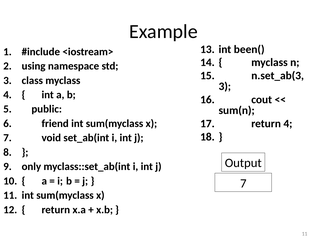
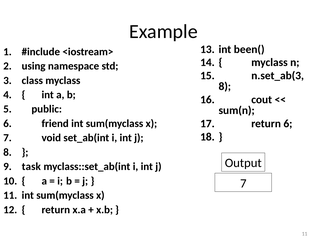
3 at (225, 87): 3 -> 8
return 4: 4 -> 6
only: only -> task
